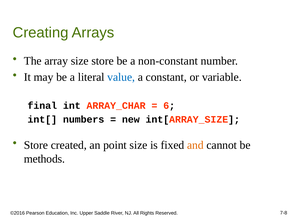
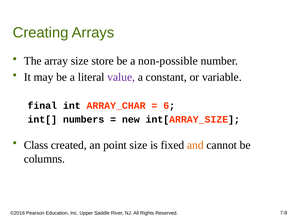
non-constant: non-constant -> non-possible
value colour: blue -> purple
Store at (36, 145): Store -> Class
methods: methods -> columns
